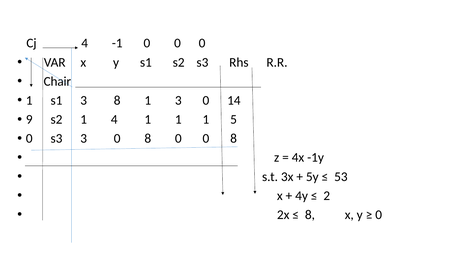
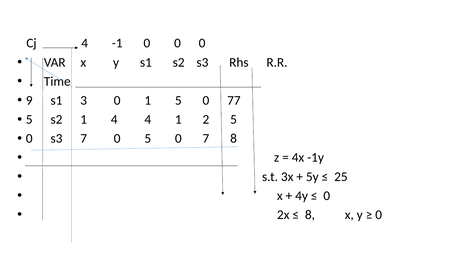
Chair: Chair -> Time
1 at (29, 100): 1 -> 9
3 8: 8 -> 0
1 3: 3 -> 5
14: 14 -> 77
9 at (29, 119): 9 -> 5
4 1: 1 -> 4
1 at (206, 119): 1 -> 2
s3 3: 3 -> 7
8 at (148, 138): 8 -> 5
0 at (206, 138): 0 -> 7
53: 53 -> 25
2 at (327, 195): 2 -> 0
